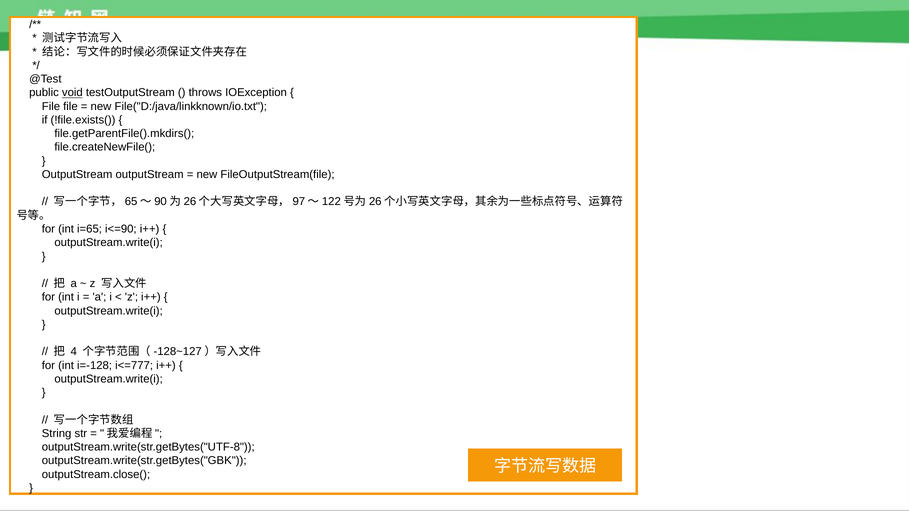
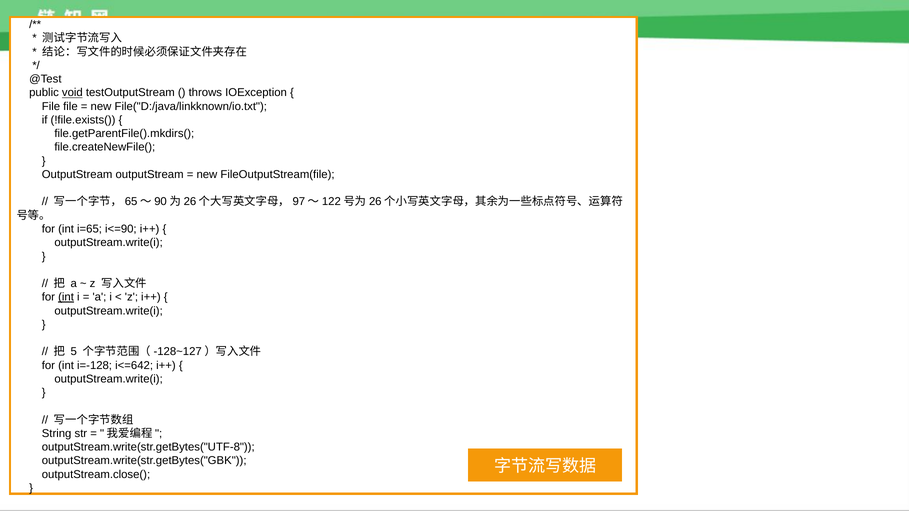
int at (66, 297) underline: none -> present
4: 4 -> 5
i<=777: i<=777 -> i<=642
